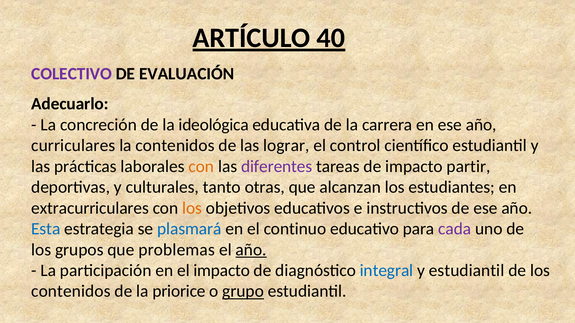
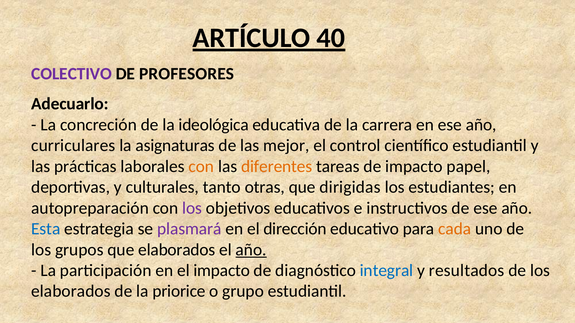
EVALUACIÓN: EVALUACIÓN -> PROFESORES
la contenidos: contenidos -> asignaturas
lograr: lograr -> mejor
diferentes colour: purple -> orange
partir: partir -> papel
alcanzan: alcanzan -> dirigidas
extracurriculares: extracurriculares -> autopreparación
los at (192, 208) colour: orange -> purple
plasmará colour: blue -> purple
continuo: continuo -> dirección
cada colour: purple -> orange
que problemas: problemas -> elaborados
y estudiantil: estudiantil -> resultados
contenidos at (71, 292): contenidos -> elaborados
grupo underline: present -> none
